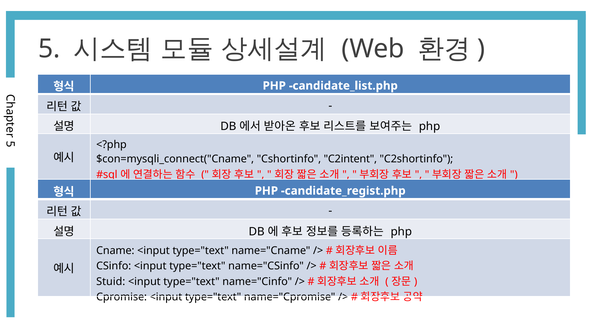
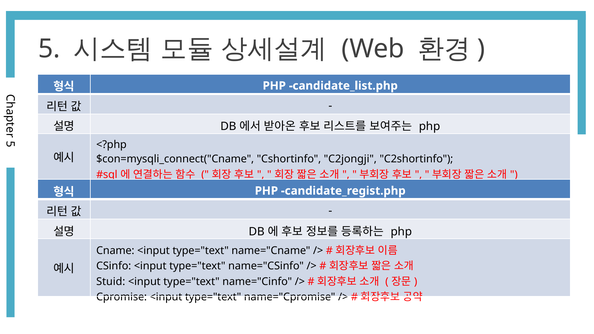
C2intent: C2intent -> C2jongji
